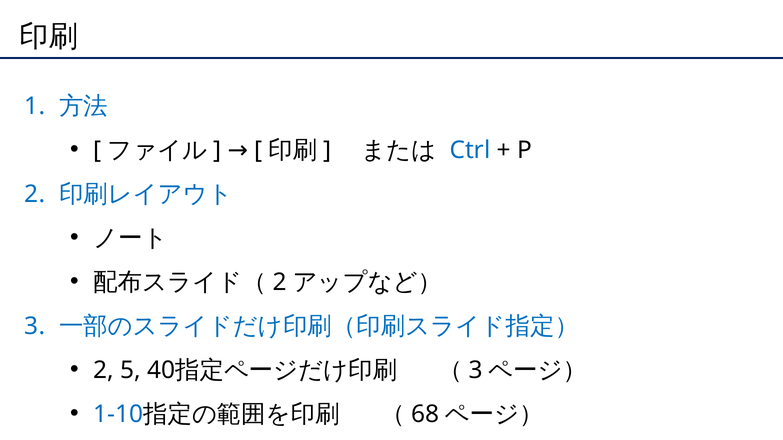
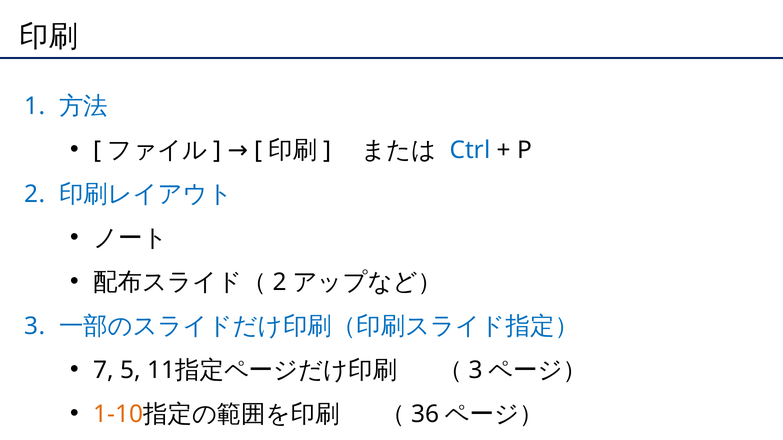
2 at (104, 370): 2 -> 7
40: 40 -> 11
1-10 colour: blue -> orange
68: 68 -> 36
